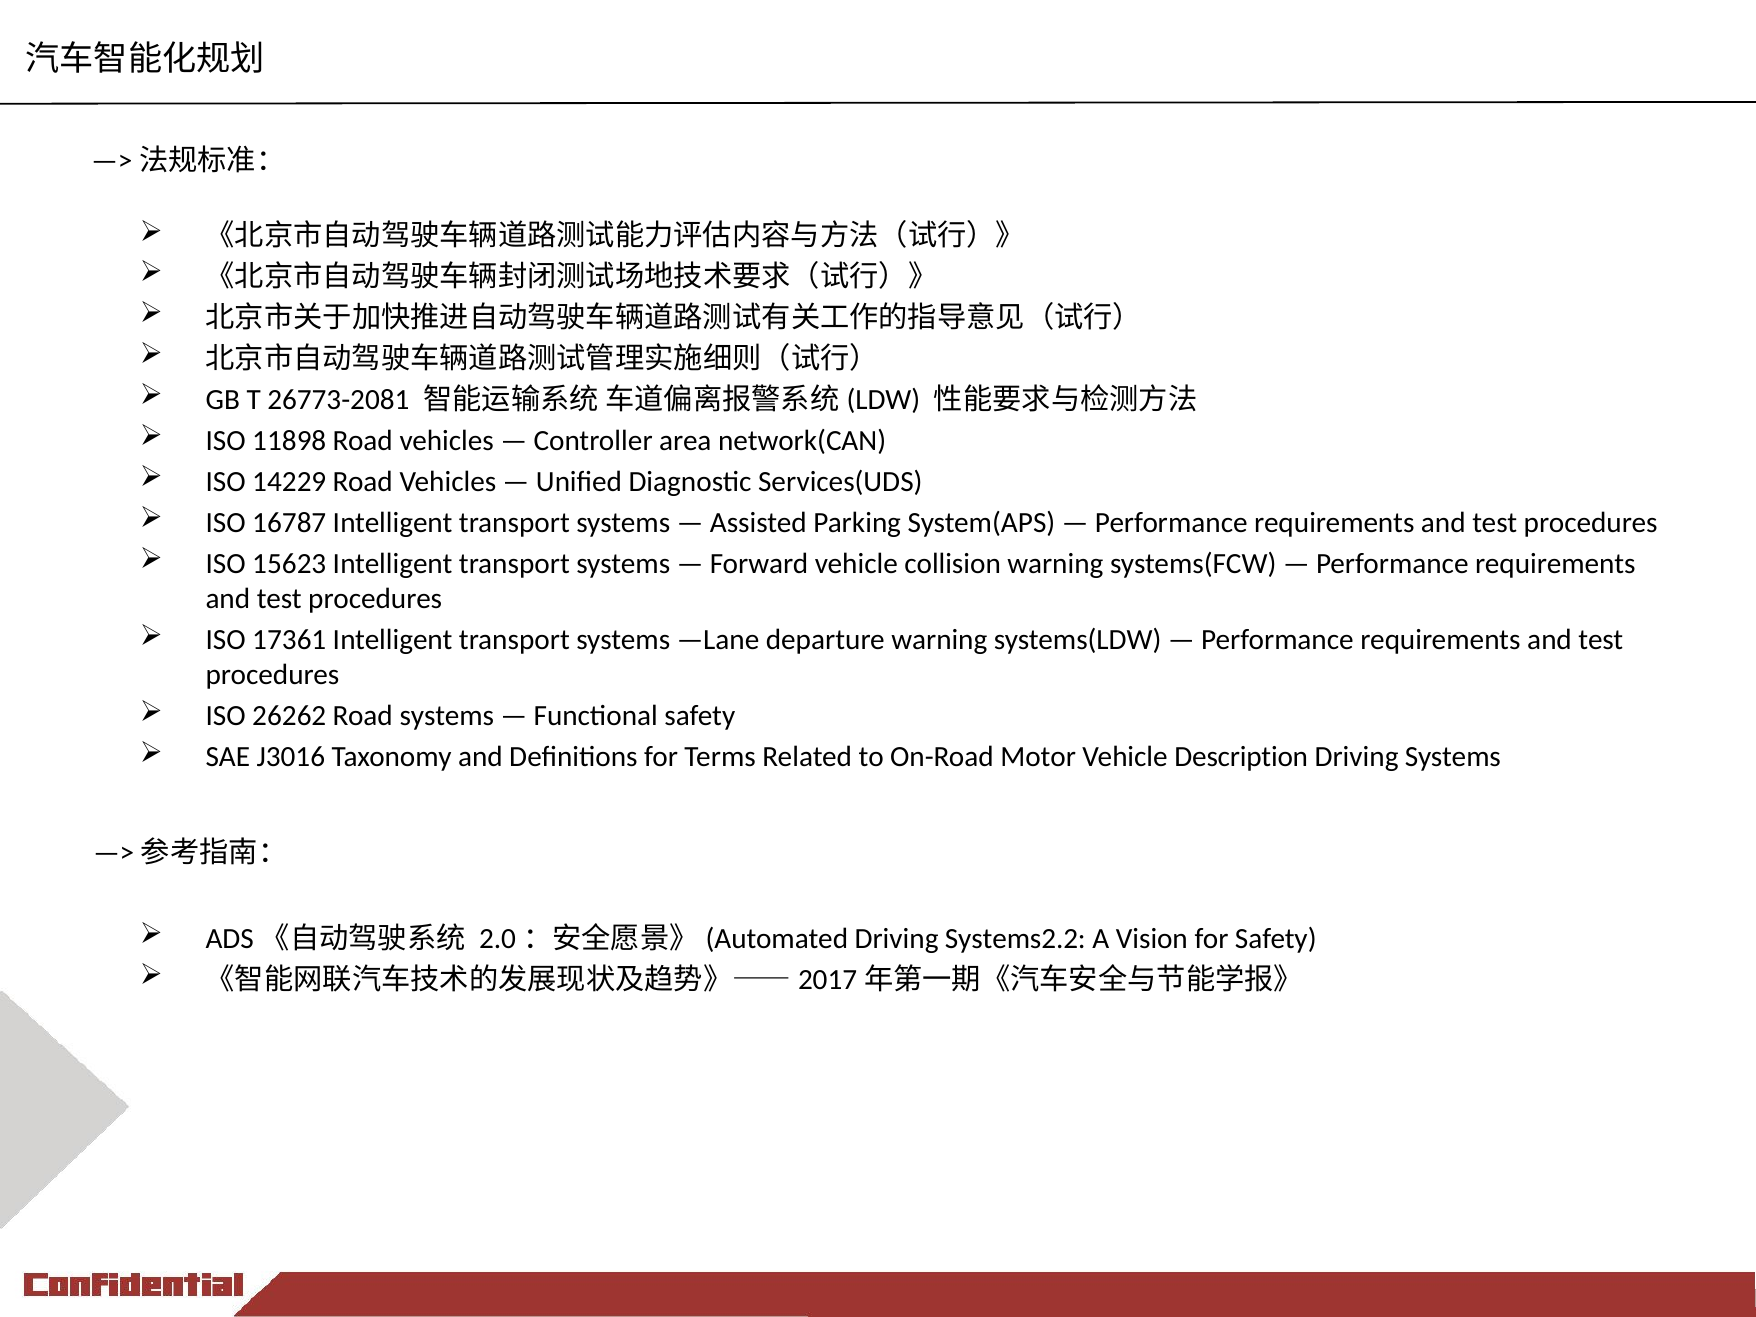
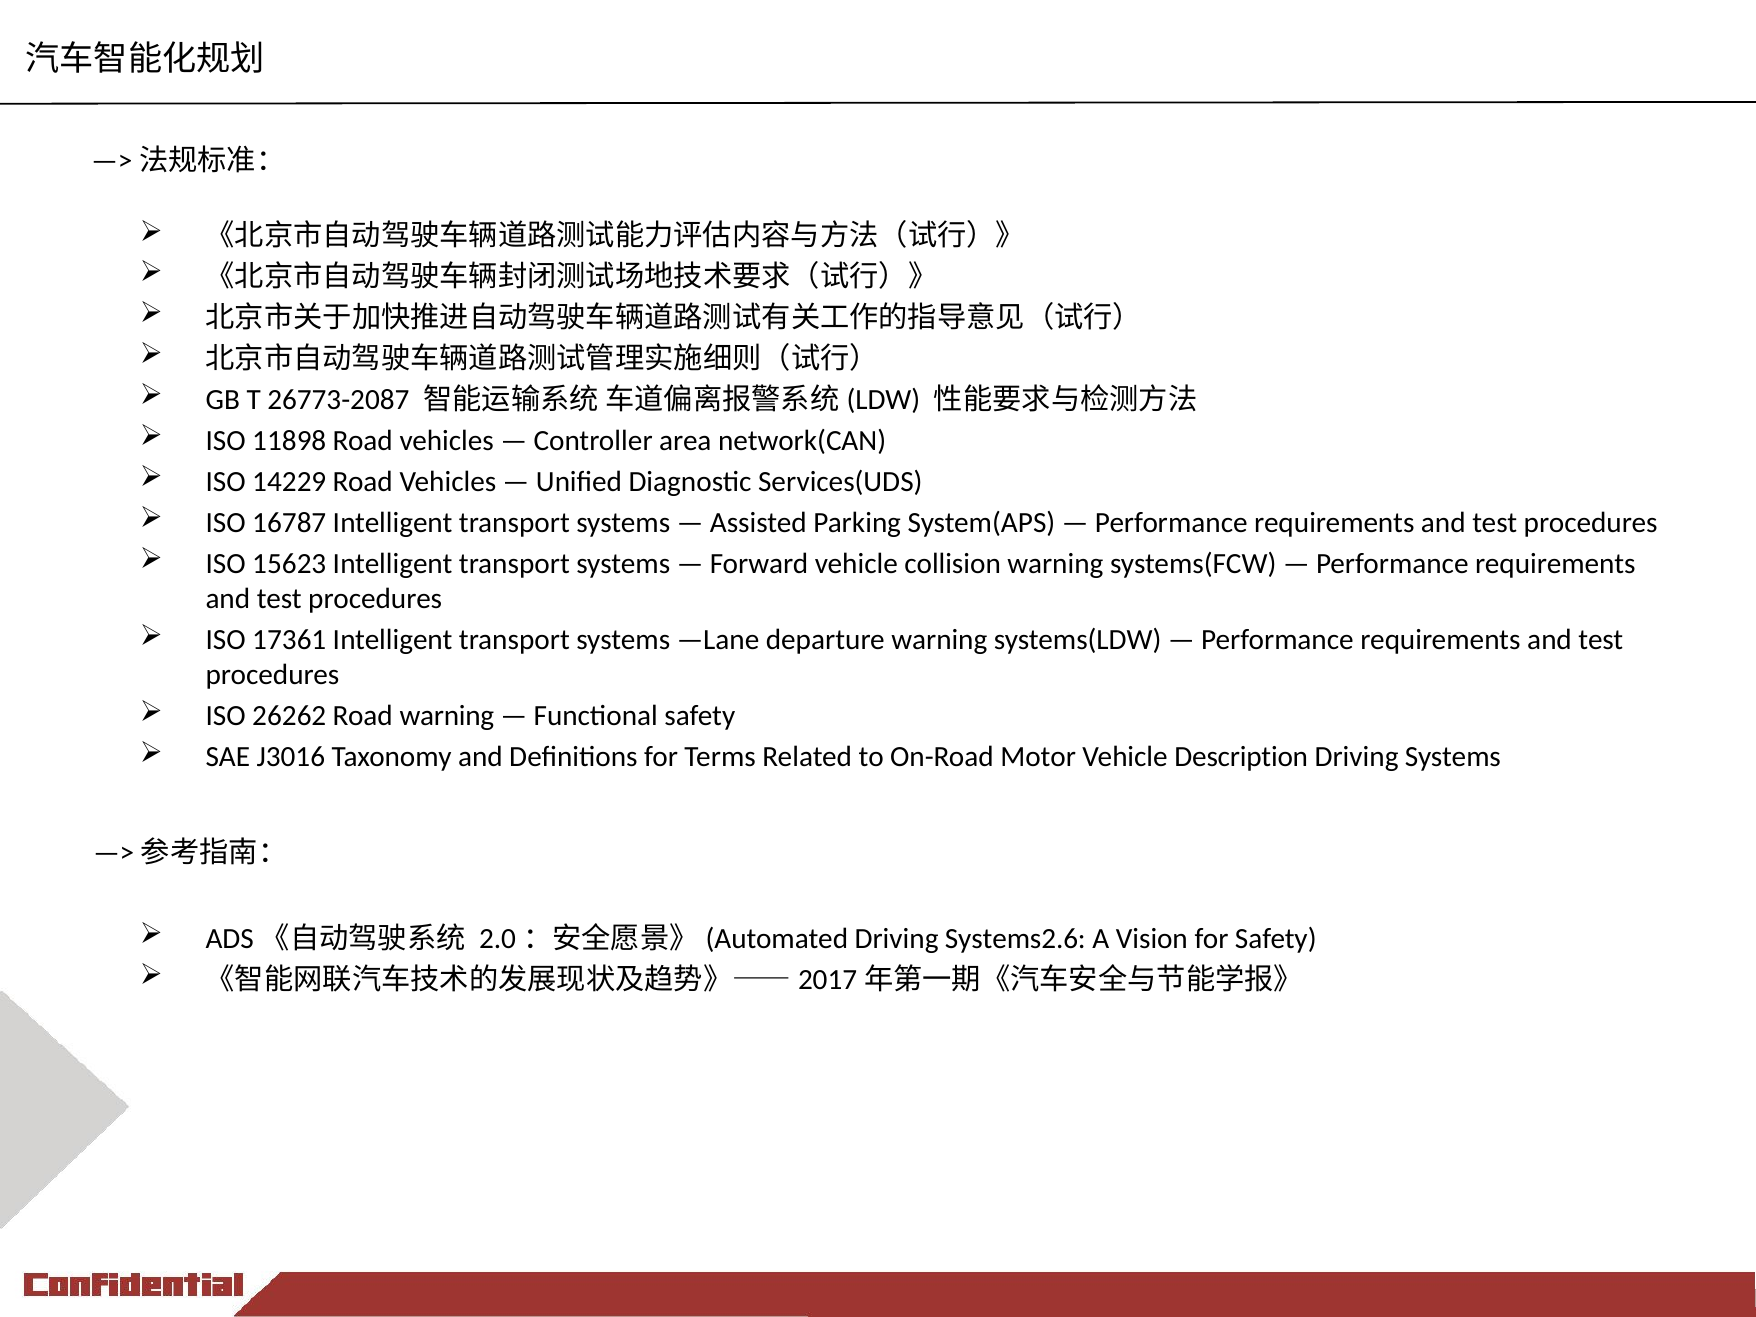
26773-2081: 26773-2081 -> 26773-2087
Road systems: systems -> warning
Systems2.2: Systems2.2 -> Systems2.6
